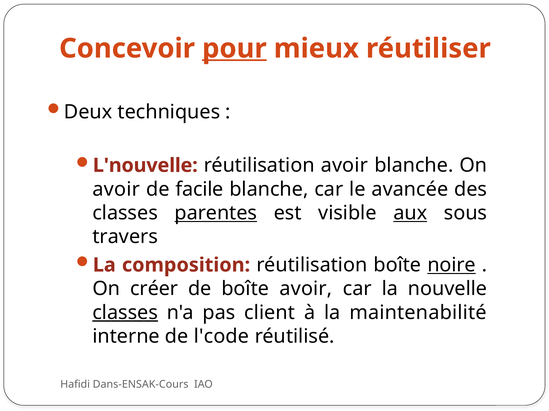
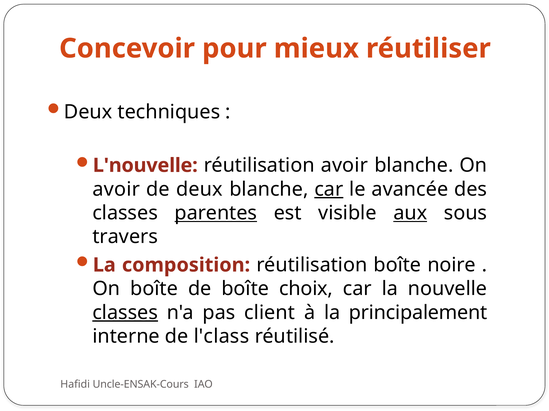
pour underline: present -> none
de facile: facile -> deux
car at (329, 190) underline: none -> present
noire underline: present -> none
On créer: créer -> boîte
boîte avoir: avoir -> choix
maintenabilité: maintenabilité -> principalement
l'code: l'code -> l'class
Dans-ENSAK-Cours: Dans-ENSAK-Cours -> Uncle-ENSAK-Cours
